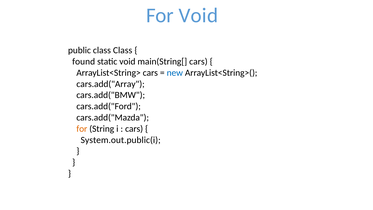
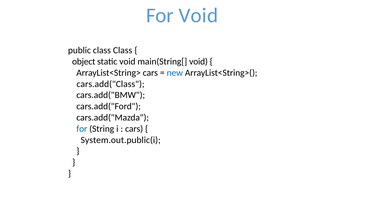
found: found -> object
main(String[ cars: cars -> void
cars.add("Array: cars.add("Array -> cars.add("Class
for at (82, 129) colour: orange -> blue
